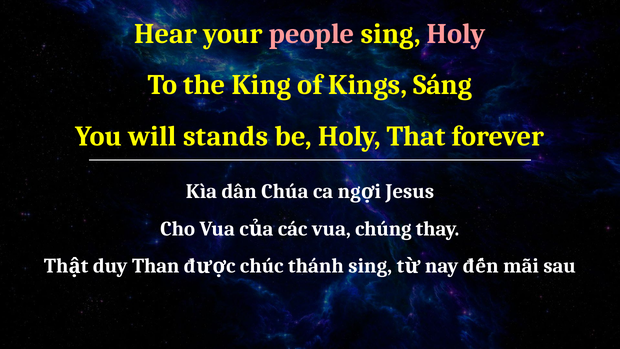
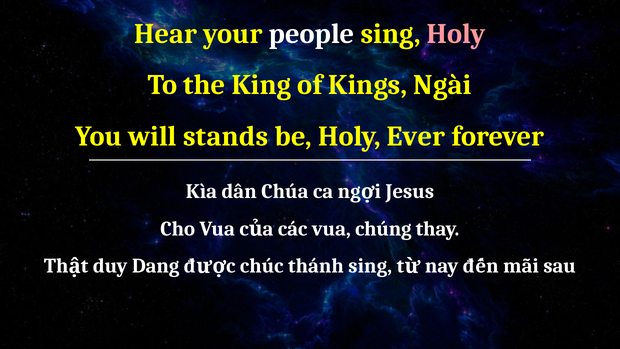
people colour: pink -> white
Sáng: Sáng -> Ngài
That: That -> Ever
Than: Than -> Dang
